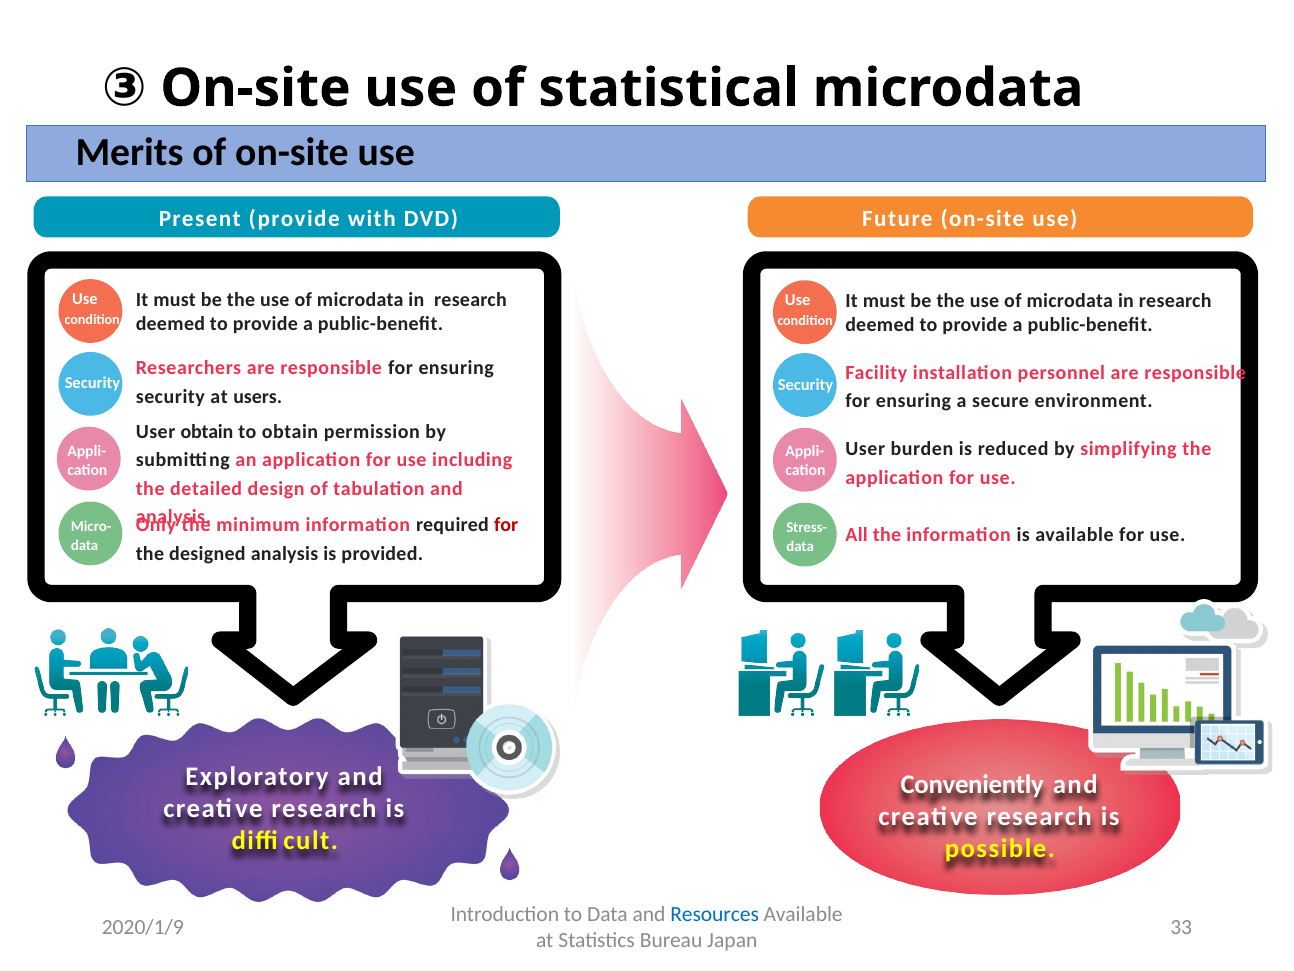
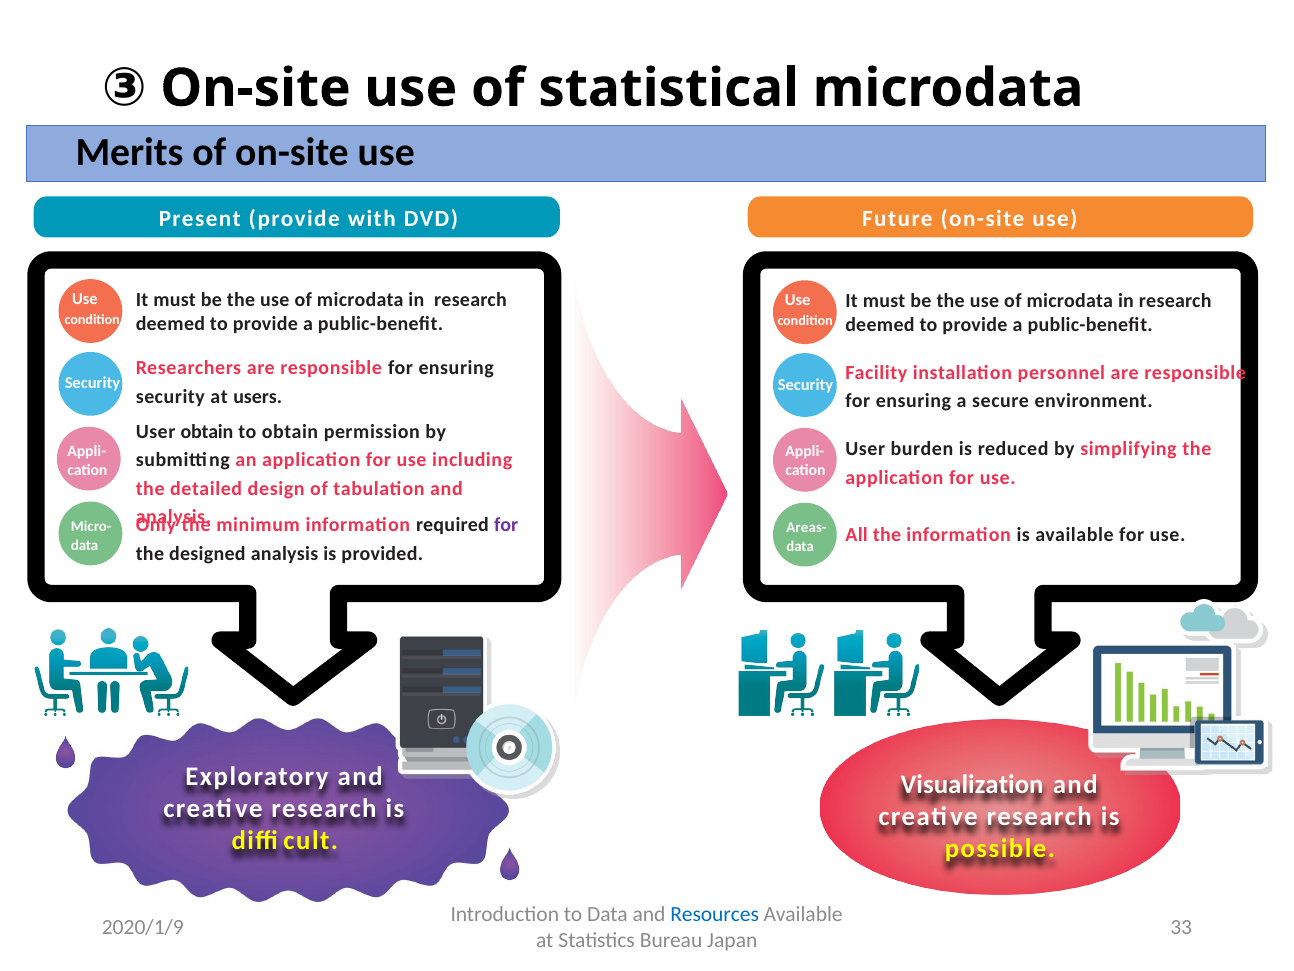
for at (506, 525) colour: red -> purple
Stress-: Stress- -> Areas-
Conveniently: Conveniently -> Visualization
